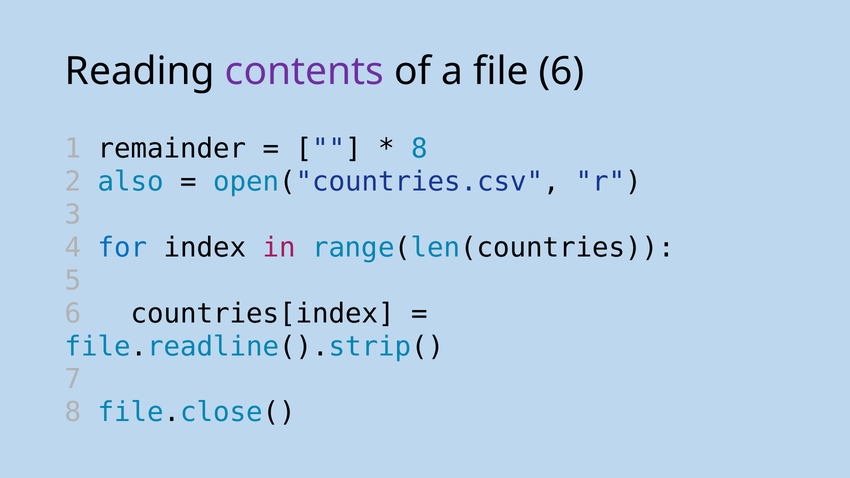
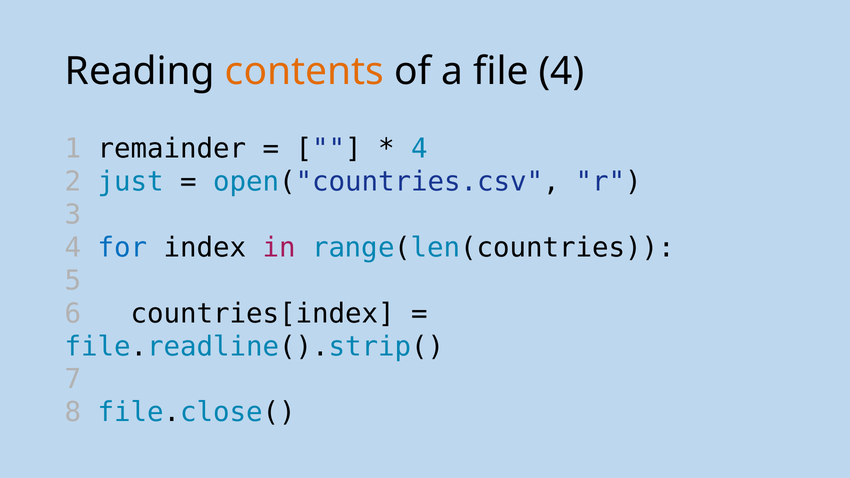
contents colour: purple -> orange
file 6: 6 -> 4
8 at (419, 149): 8 -> 4
also: also -> just
